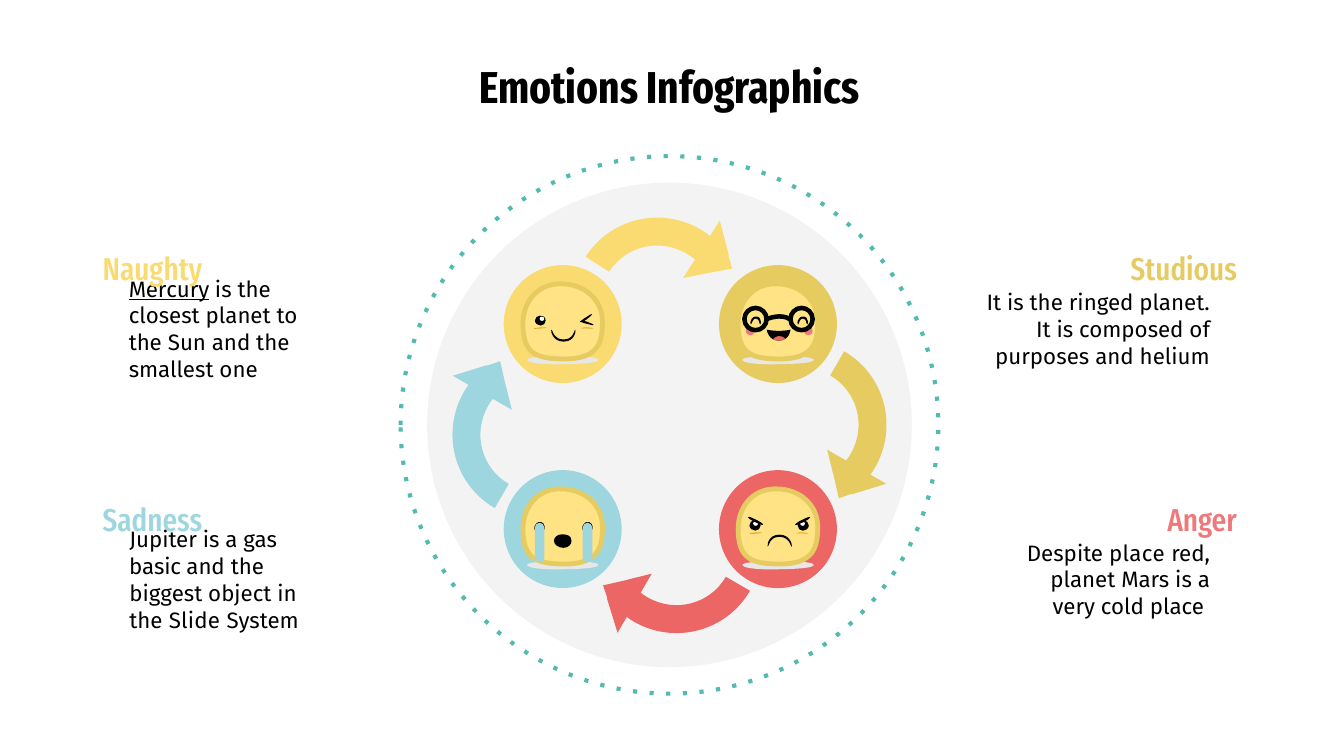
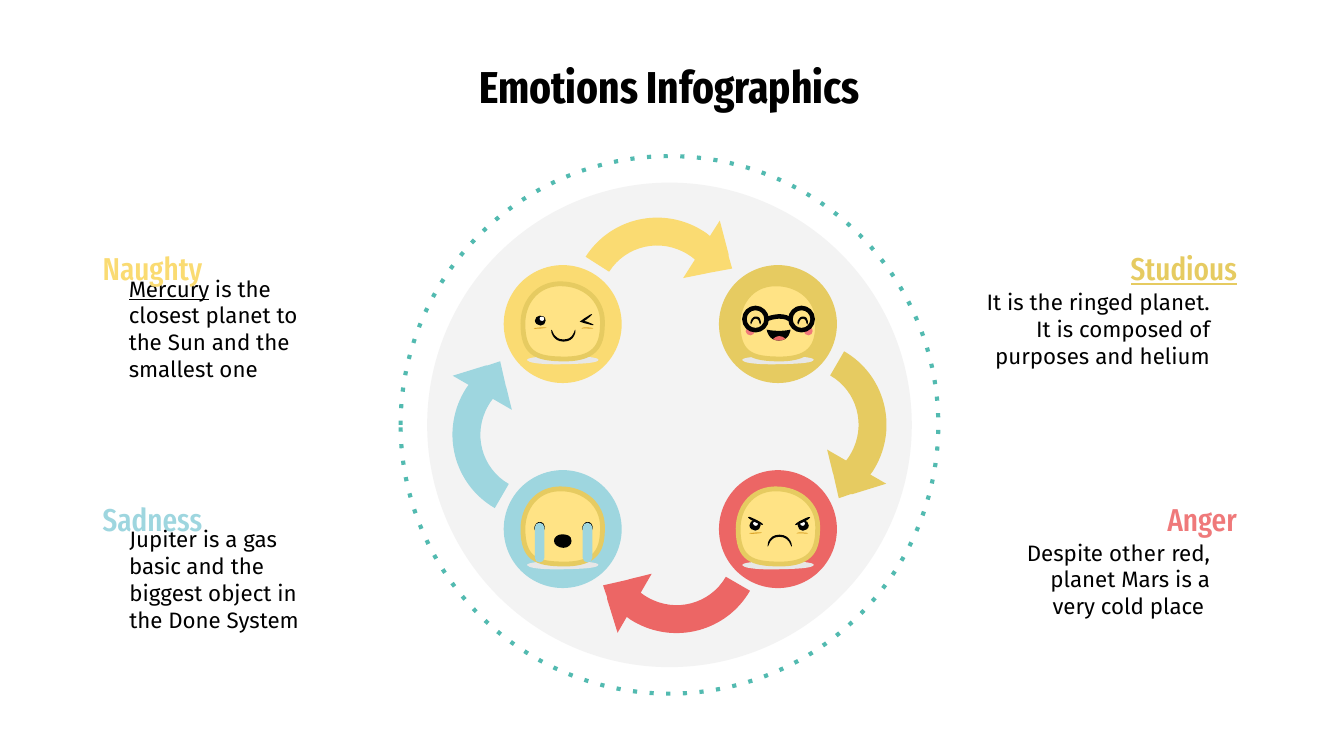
Studious underline: none -> present
Despite place: place -> other
Slide: Slide -> Done
